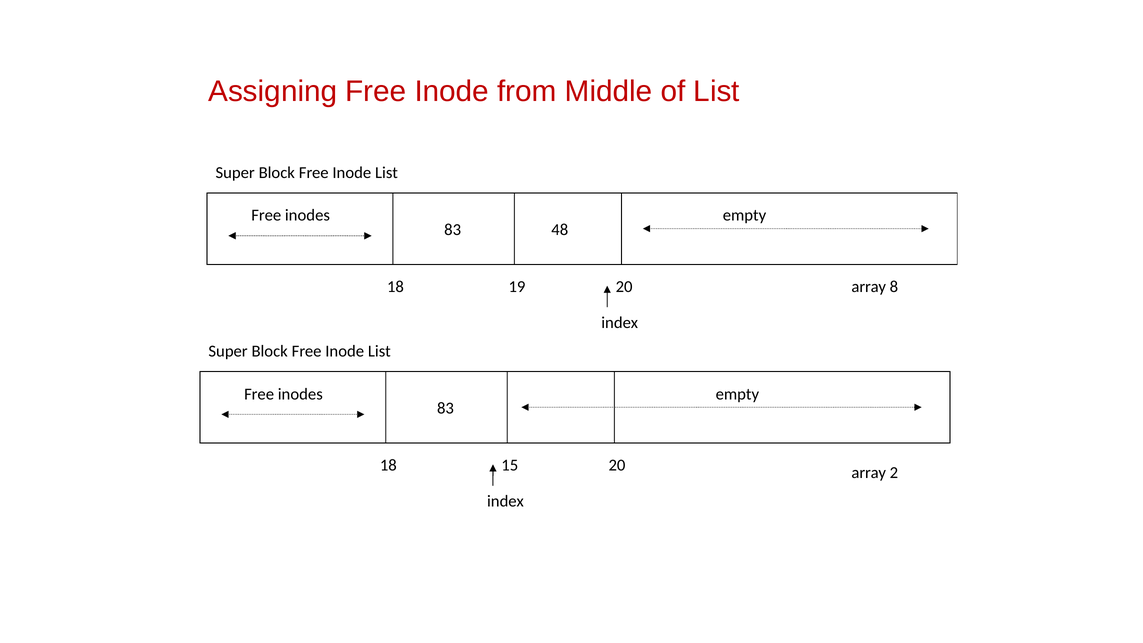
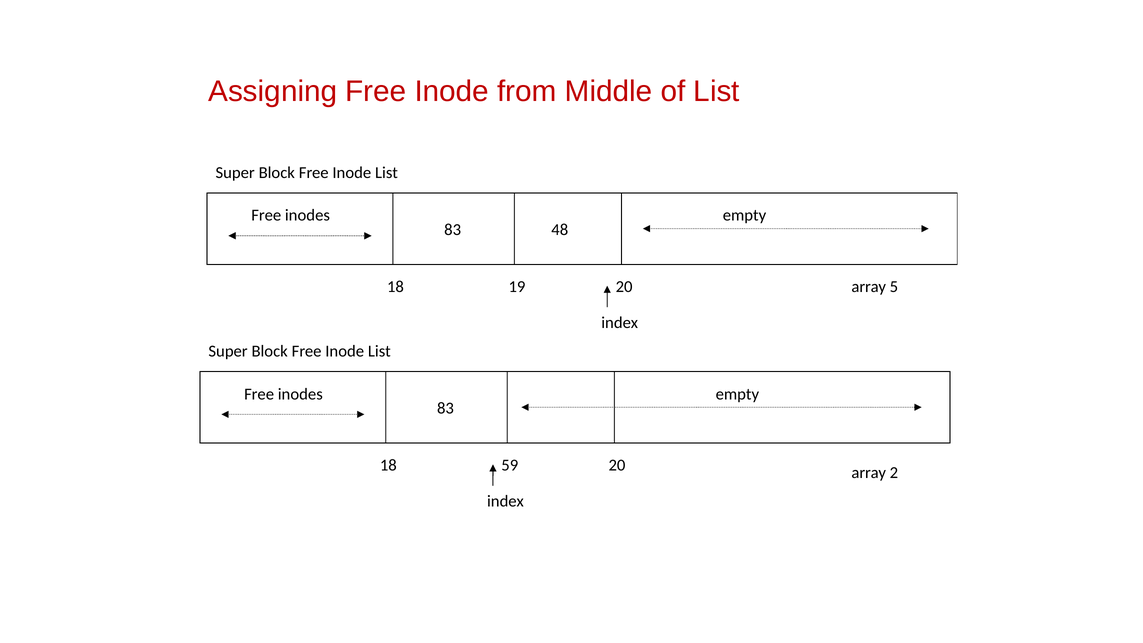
8: 8 -> 5
15: 15 -> 59
